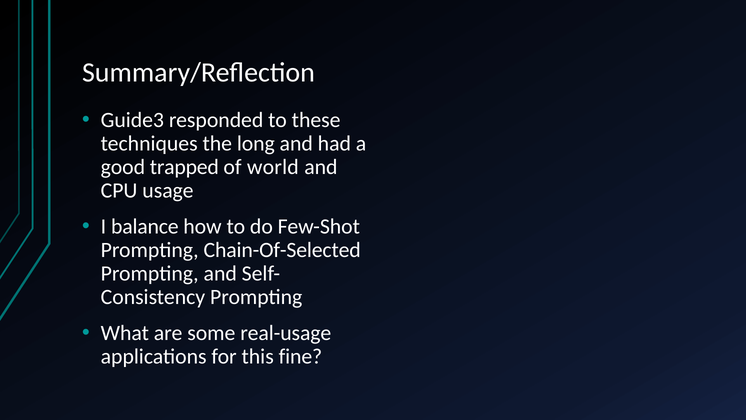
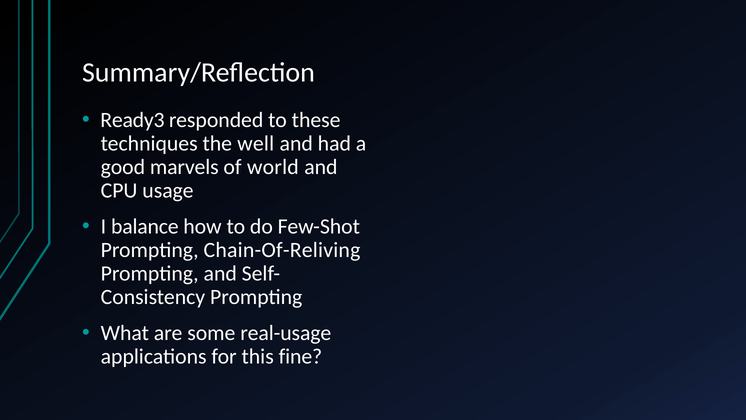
Guide3: Guide3 -> Ready3
long: long -> well
trapped: trapped -> marvels
Chain-Of-Selected: Chain-Of-Selected -> Chain-Of-Reliving
